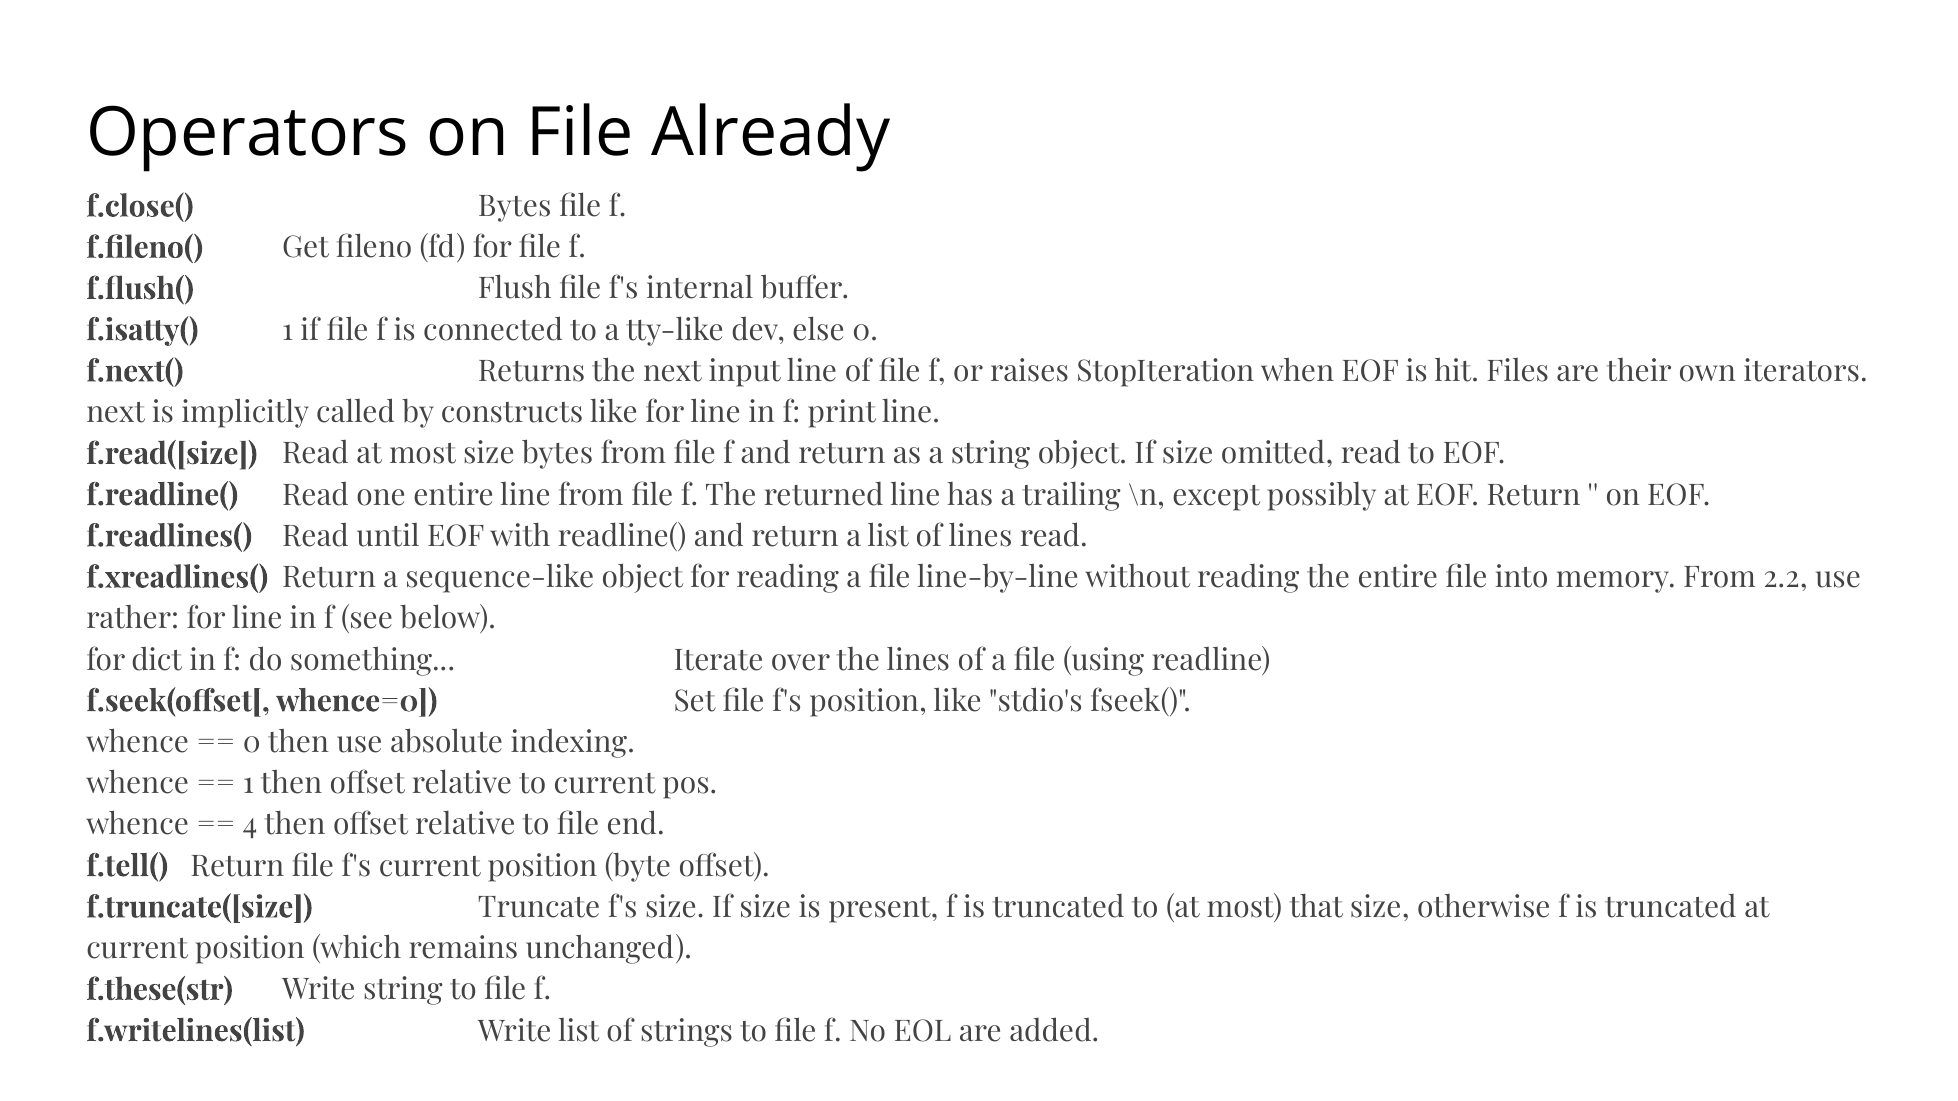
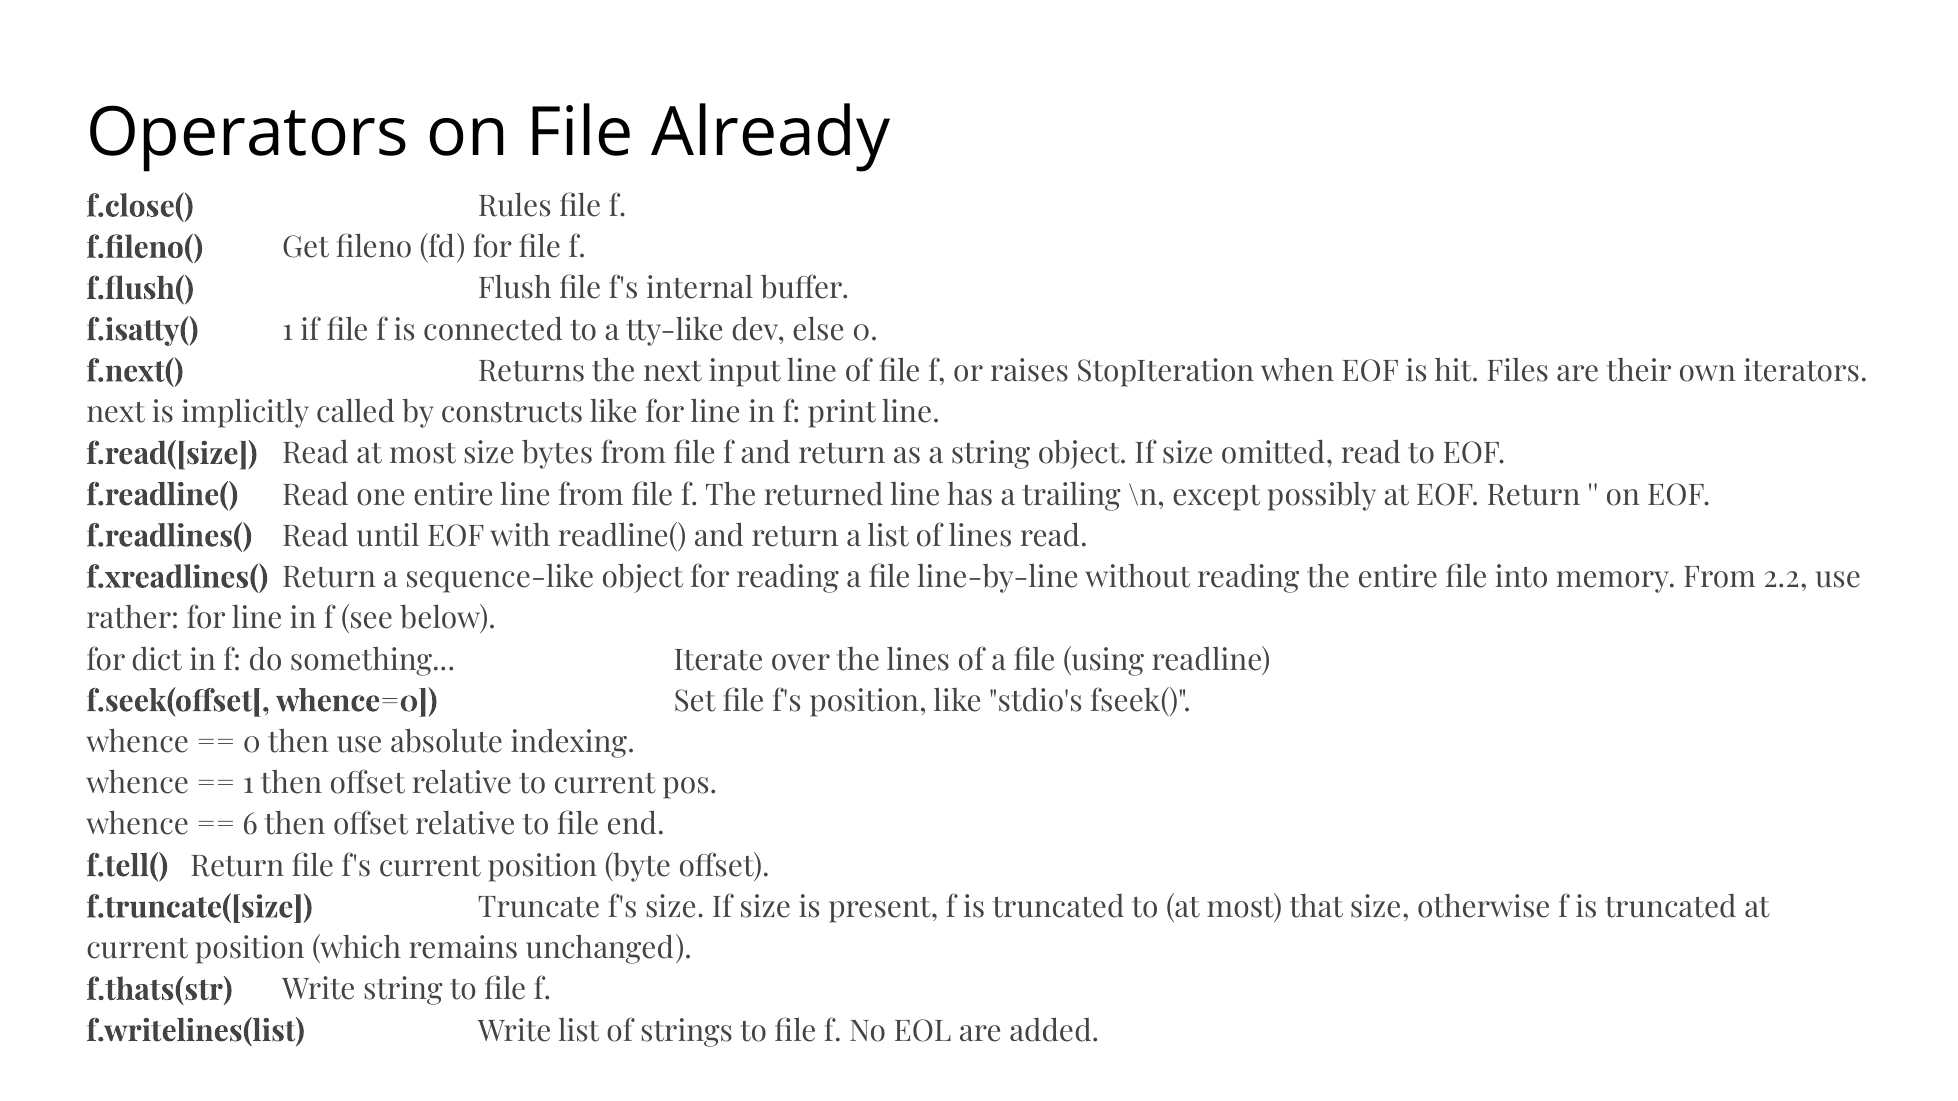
f.close( Bytes: Bytes -> Rules
4: 4 -> 6
f.these(str: f.these(str -> f.thats(str
